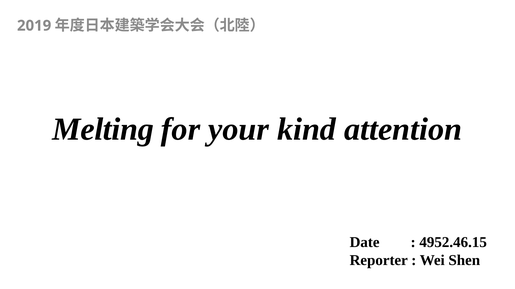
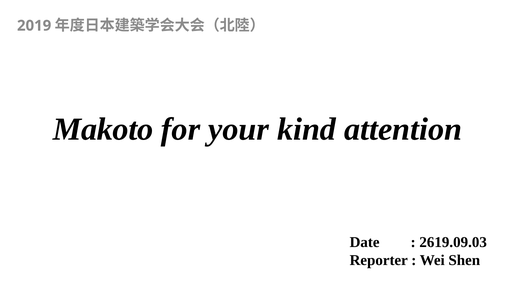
Melting: Melting -> Makoto
4952.46.15: 4952.46.15 -> 2619.09.03
